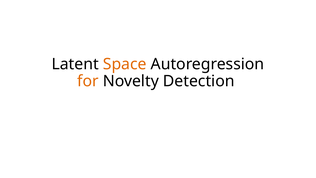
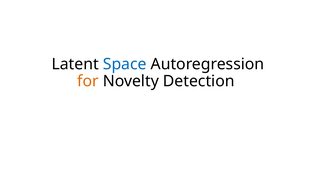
Space colour: orange -> blue
